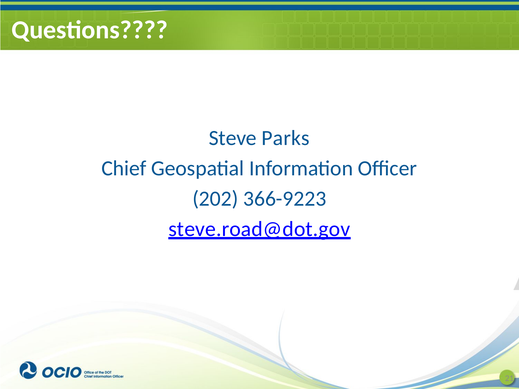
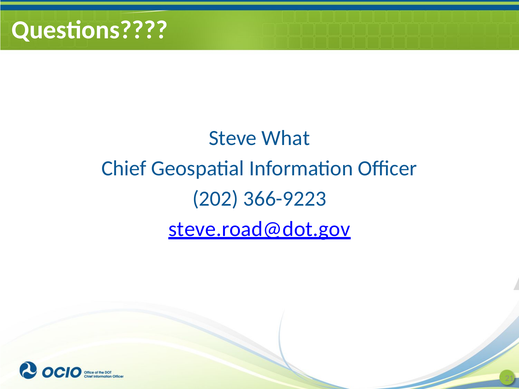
Parks: Parks -> What
